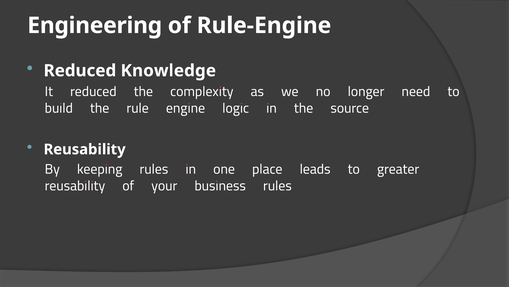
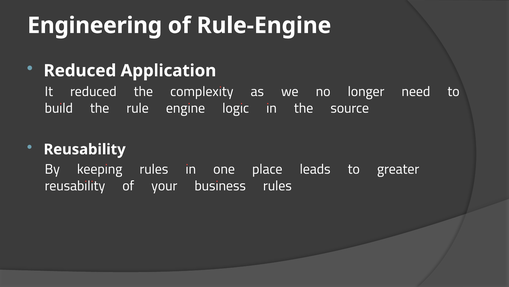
Knowledge: Knowledge -> Application
